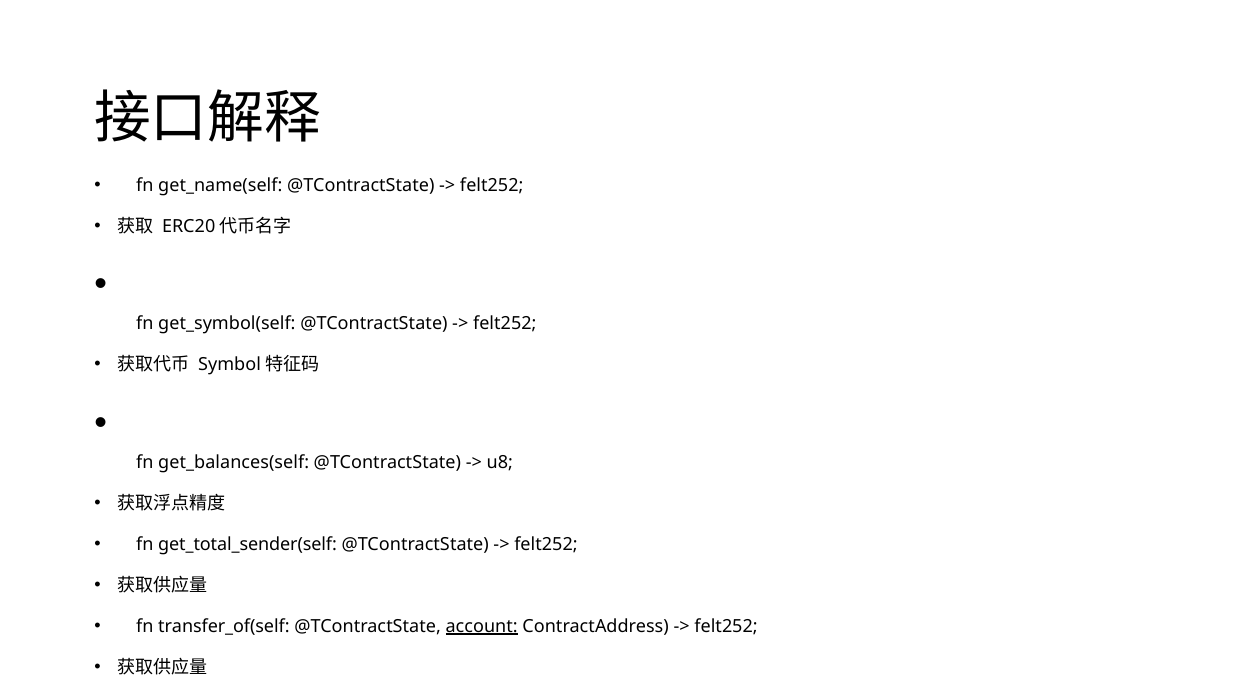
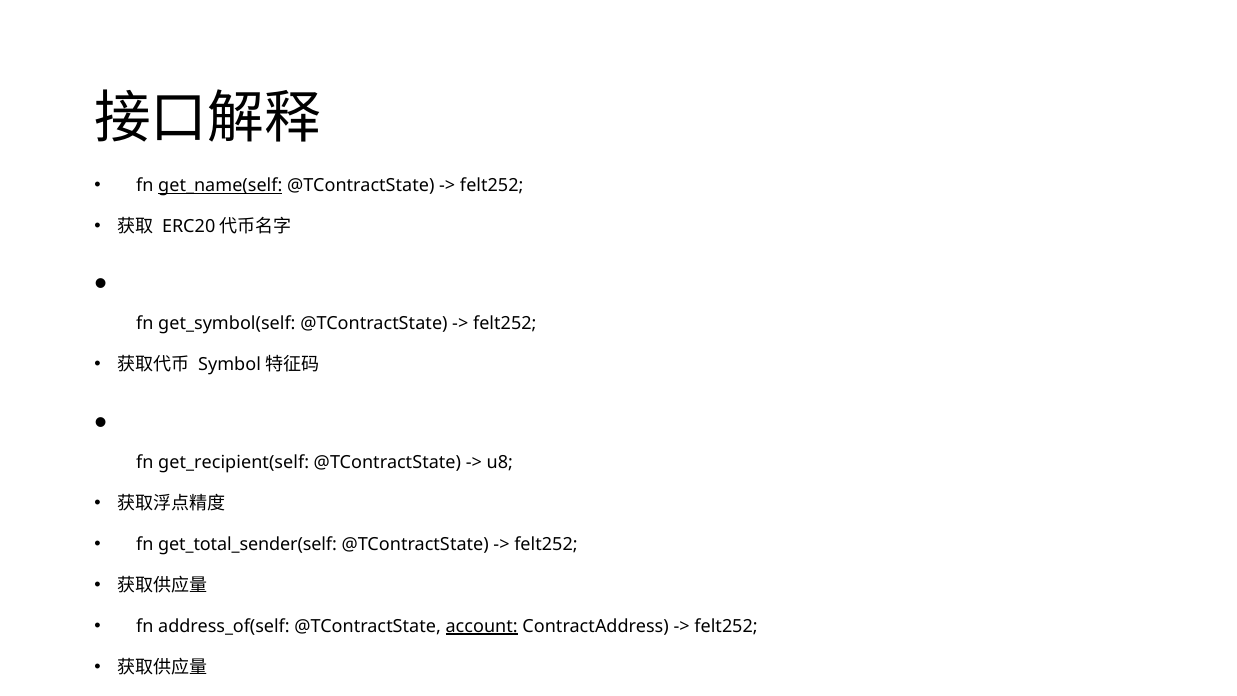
get_name(self underline: none -> present
get_balances(self: get_balances(self -> get_recipient(self
transfer_of(self: transfer_of(self -> address_of(self
